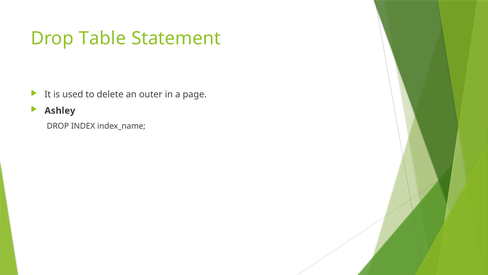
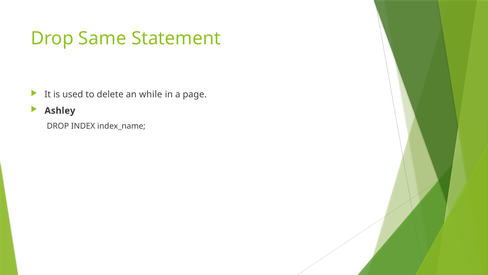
Table: Table -> Same
outer: outer -> while
